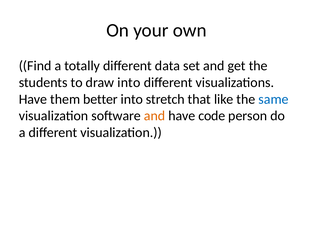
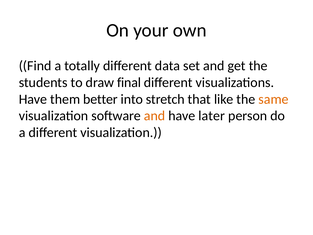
draw into: into -> final
same colour: blue -> orange
code: code -> later
